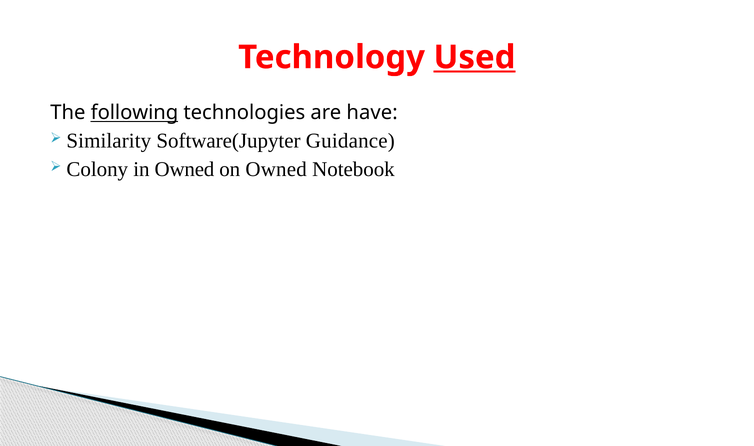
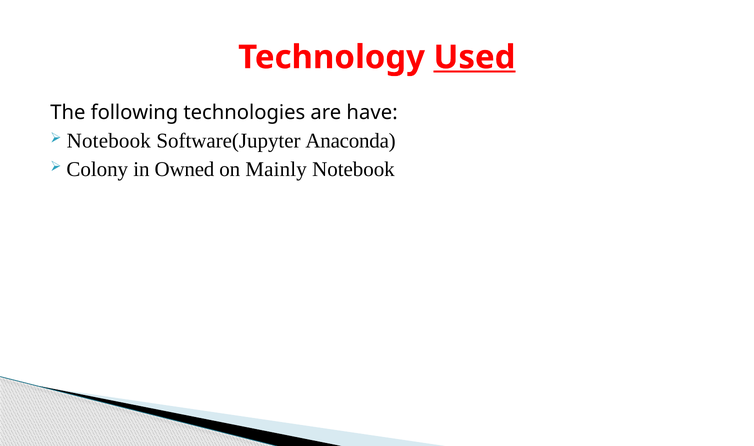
following underline: present -> none
Similarity at (109, 141): Similarity -> Notebook
Guidance: Guidance -> Anaconda
on Owned: Owned -> Mainly
